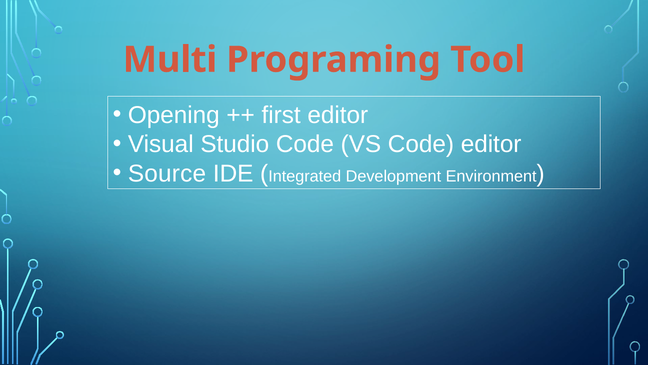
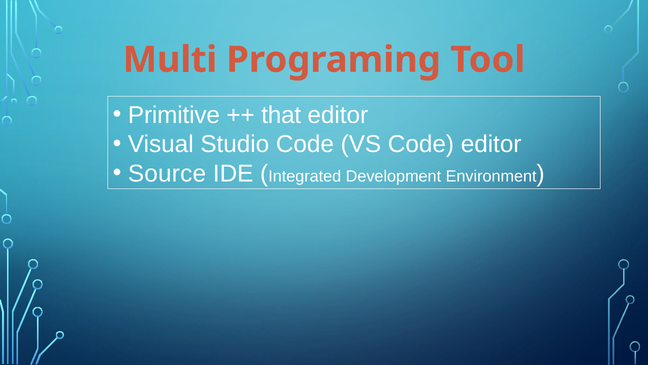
Opening: Opening -> Primitive
first: first -> that
